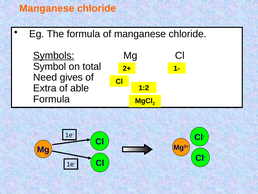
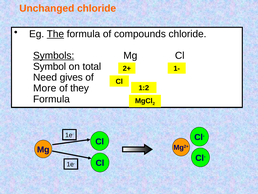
Manganese at (47, 8): Manganese -> Unchanged
The underline: none -> present
of manganese: manganese -> compounds
Extra: Extra -> More
able: able -> they
